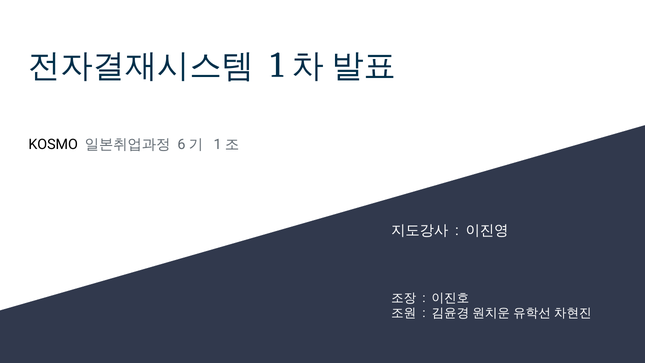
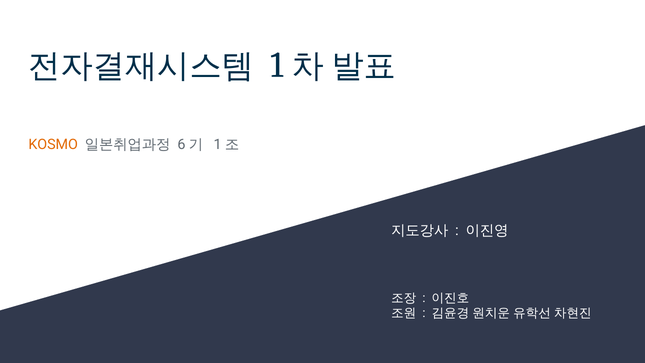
KOSMO colour: black -> orange
